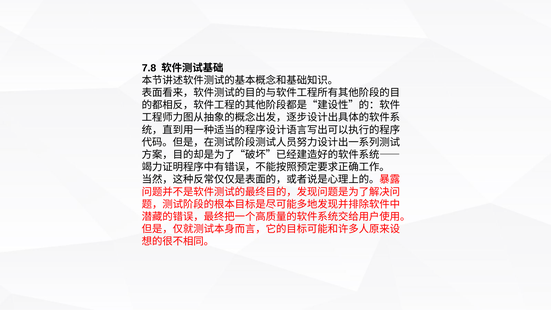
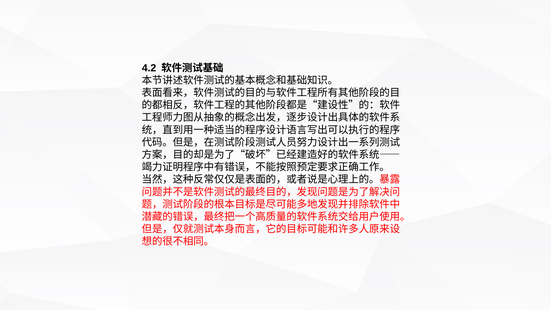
7.8: 7.8 -> 4.2
